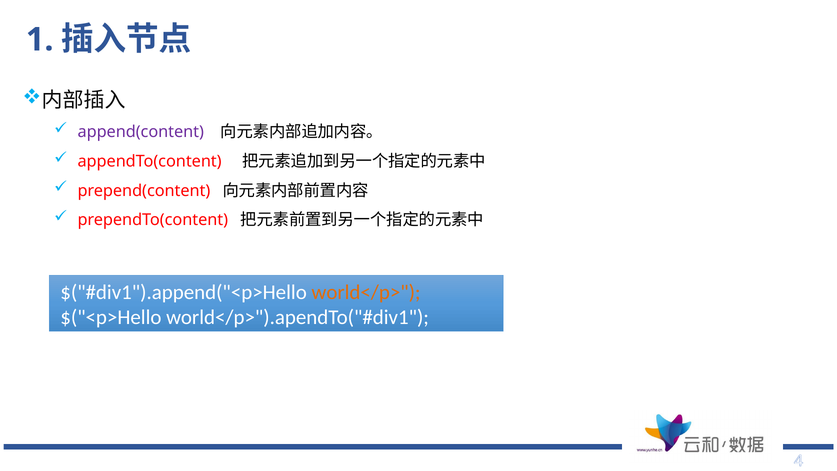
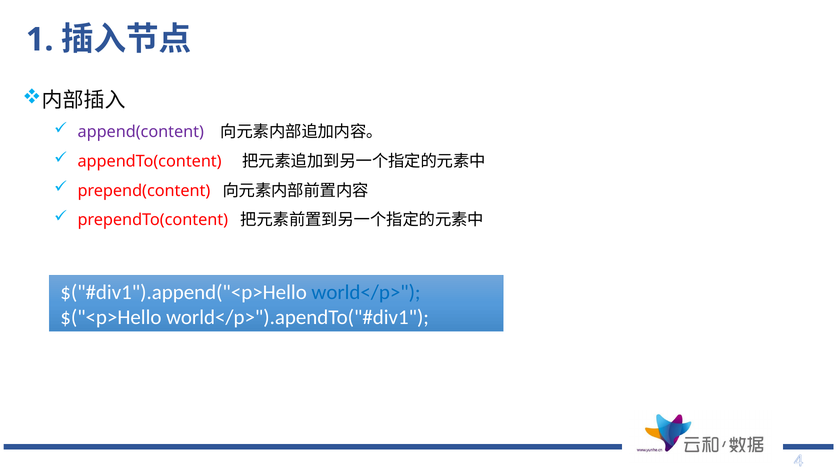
world</p> colour: orange -> blue
